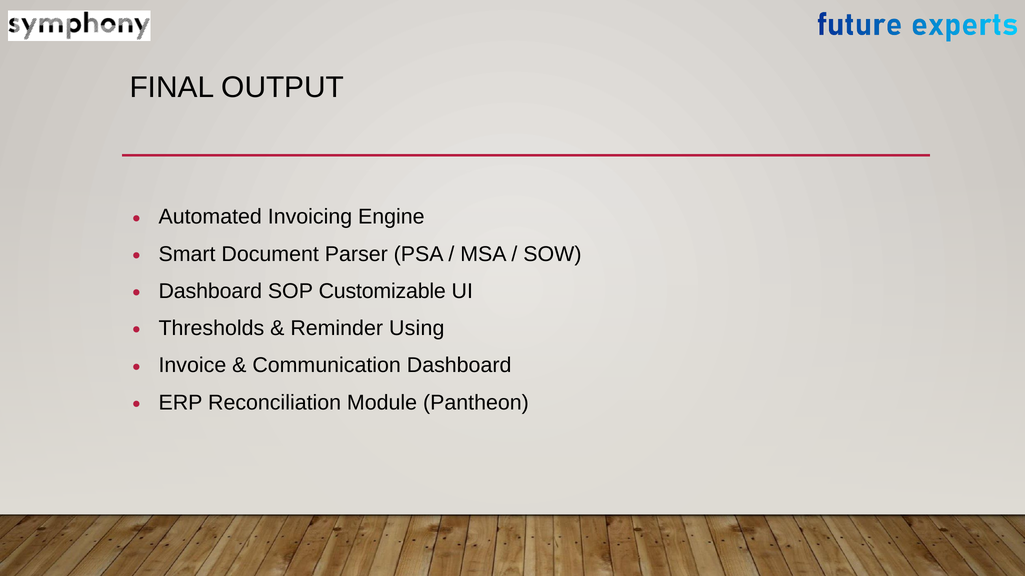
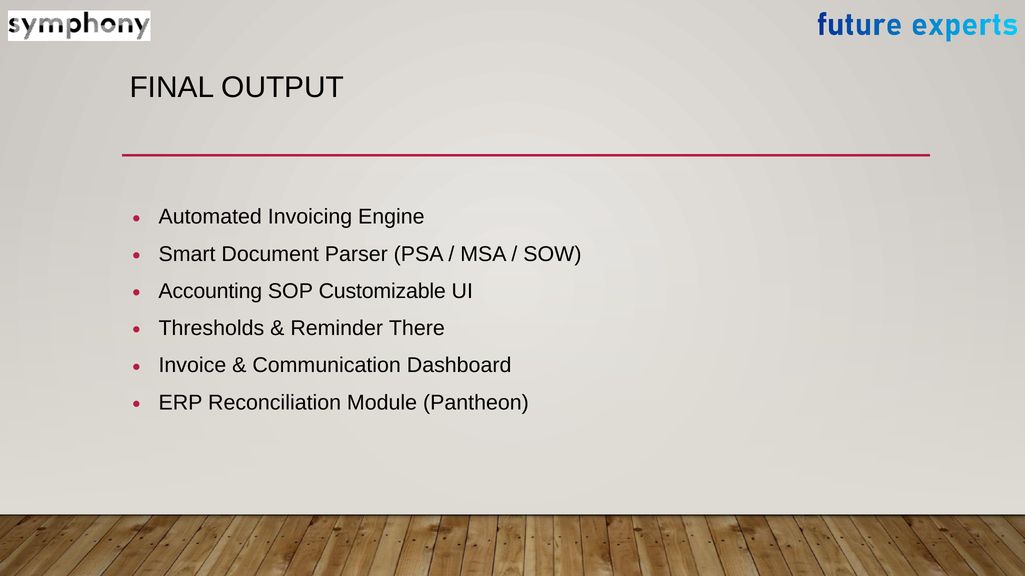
Dashboard at (210, 291): Dashboard -> Accounting
Using: Using -> There
